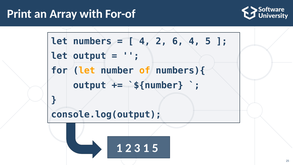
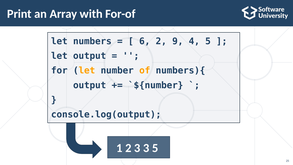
4 at (145, 41): 4 -> 6
6: 6 -> 9
3 1: 1 -> 3
